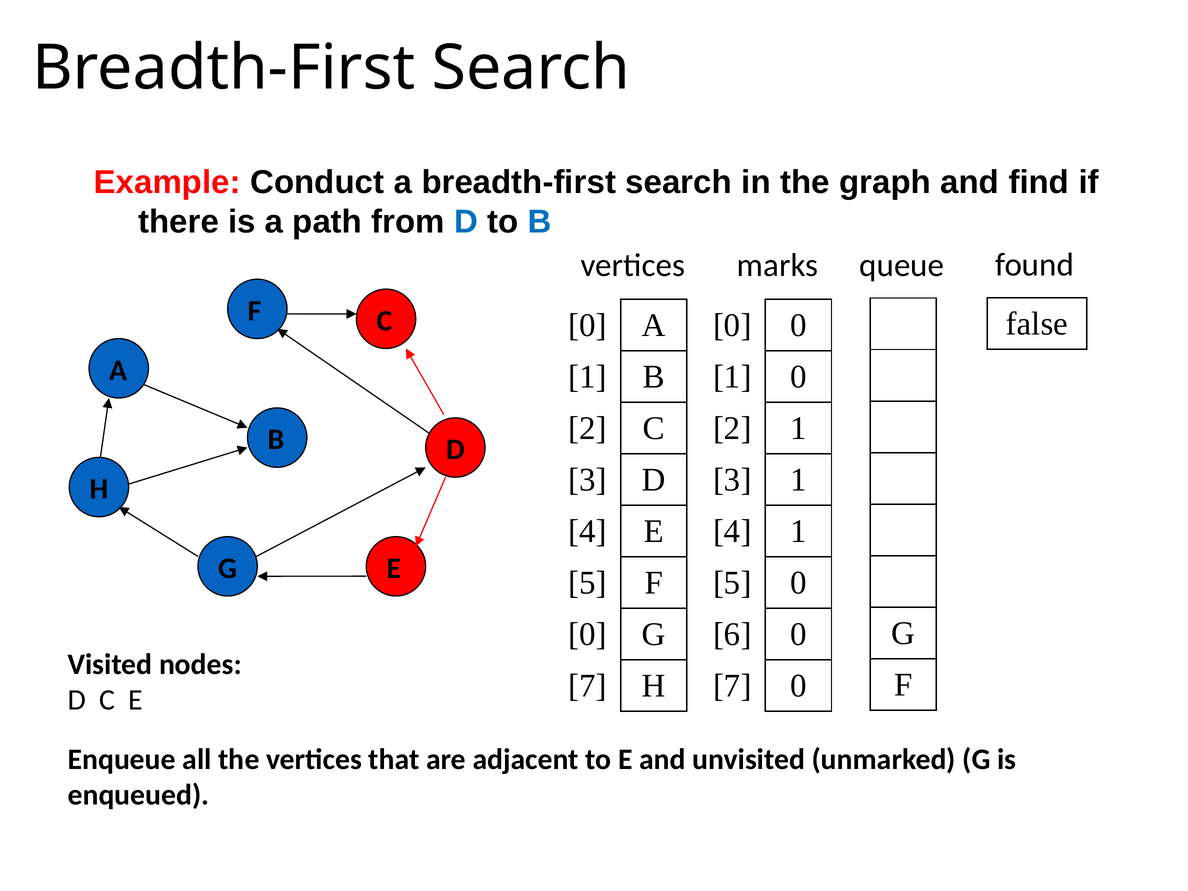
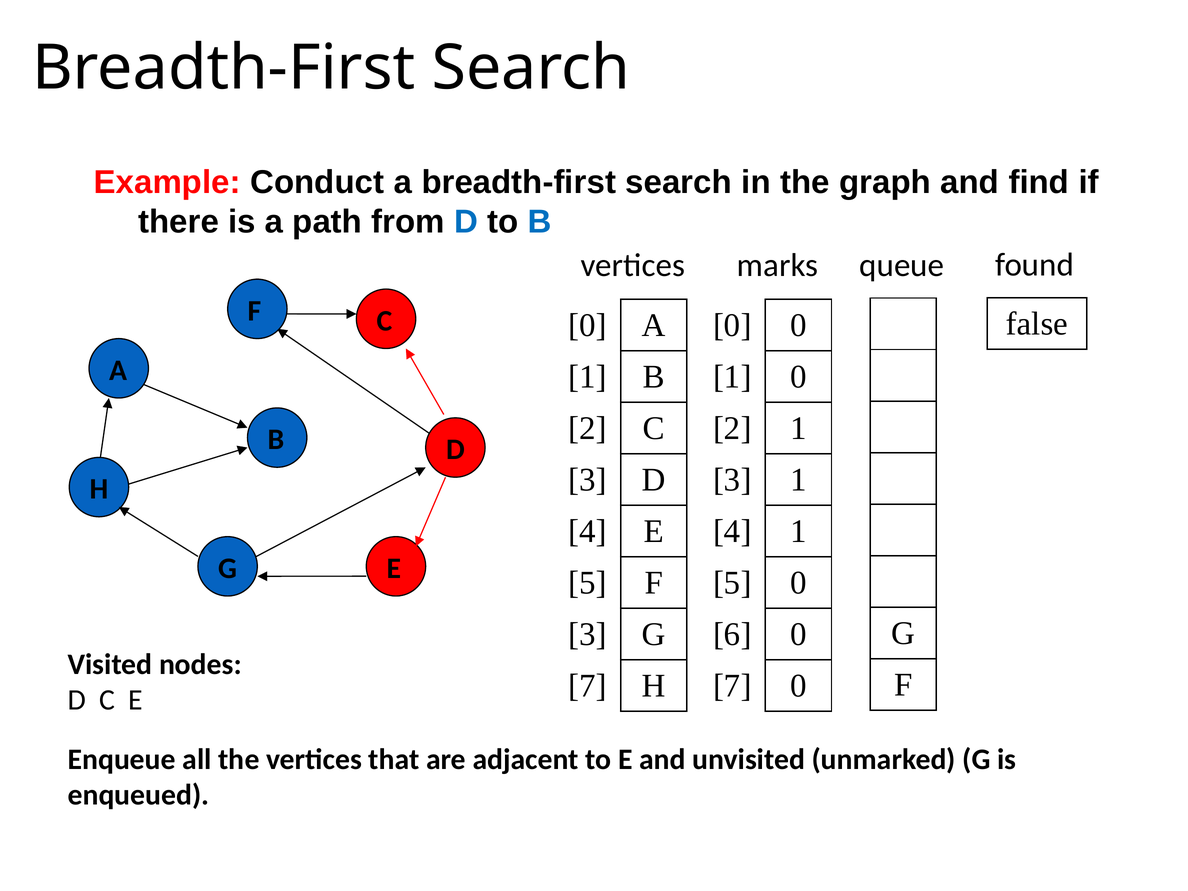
0 at (588, 634): 0 -> 3
